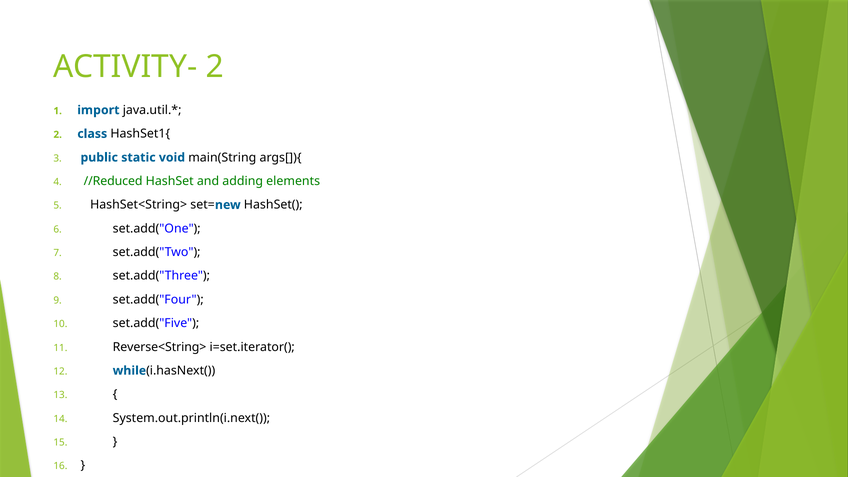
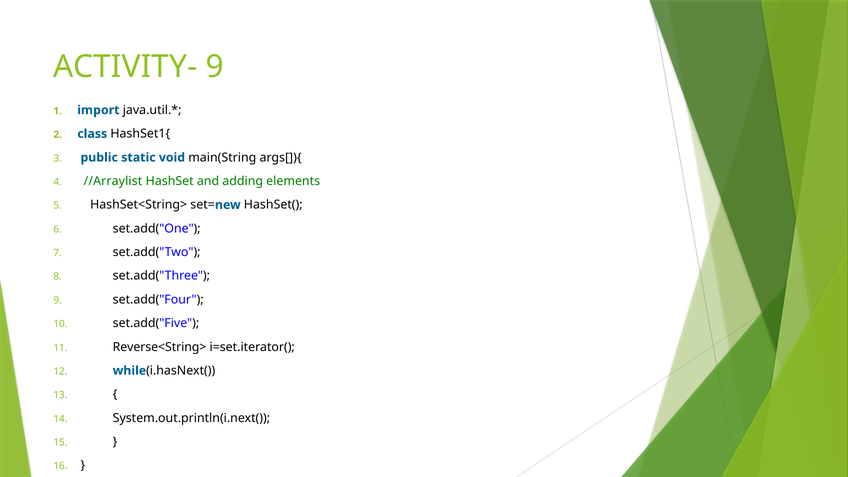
ACTIVITY- 2: 2 -> 9
//Reduced: //Reduced -> //Arraylist
